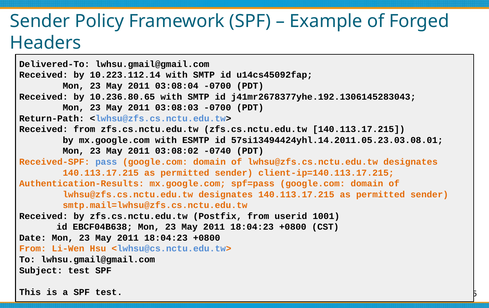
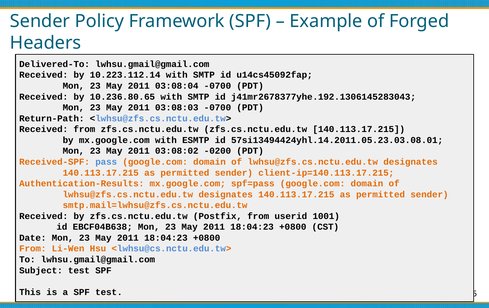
-0740: -0740 -> -0200
